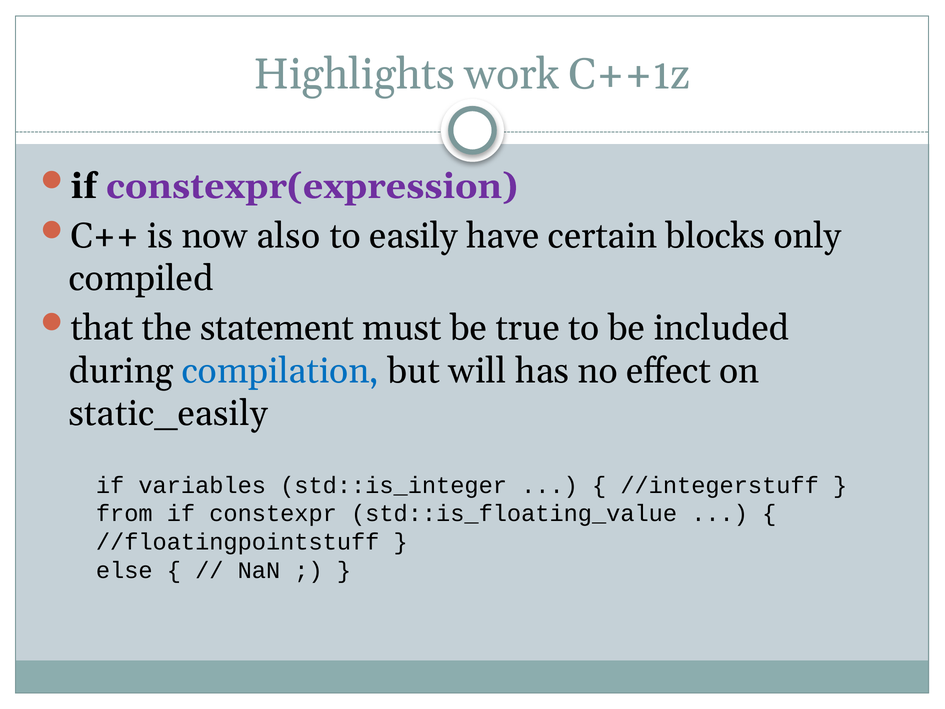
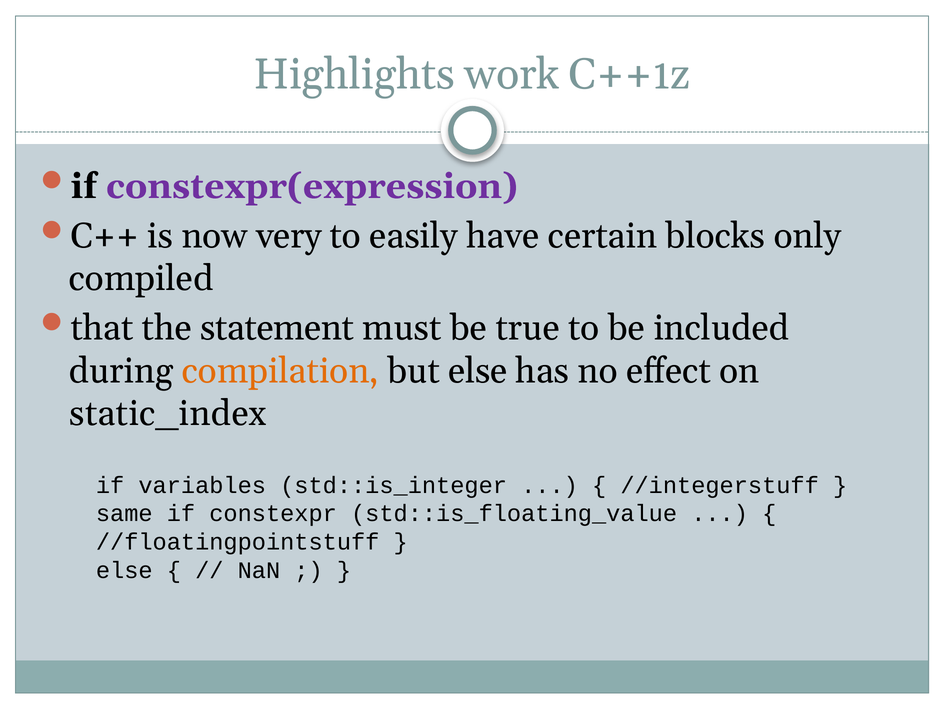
also: also -> very
compilation colour: blue -> orange
but will: will -> else
static_easily: static_easily -> static_index
from: from -> same
